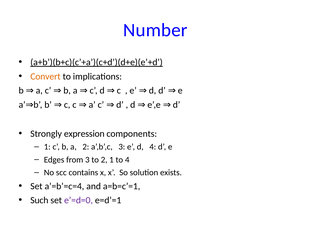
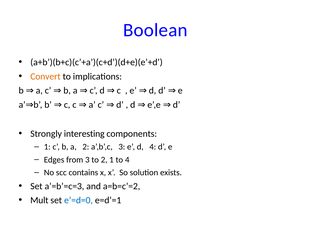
Number: Number -> Boolean
a+b’)(b+c)(c’+a’)(c+d’)(d+e)(e’+d underline: present -> none
expression: expression -> interesting
a’=b’=c=4: a’=b’=c=4 -> a’=b’=c=3
a=b=c’=1: a=b=c’=1 -> a=b=c’=2
Such: Such -> Mult
e’=d=0 colour: purple -> blue
